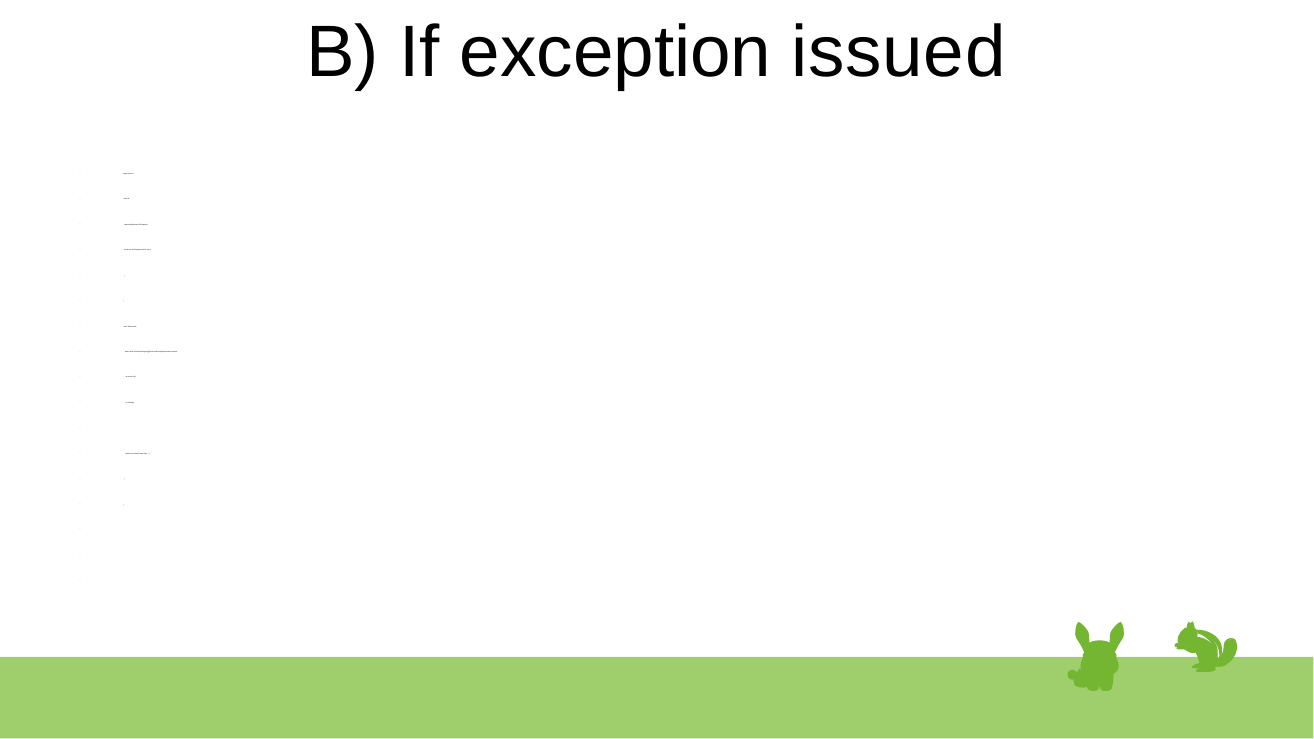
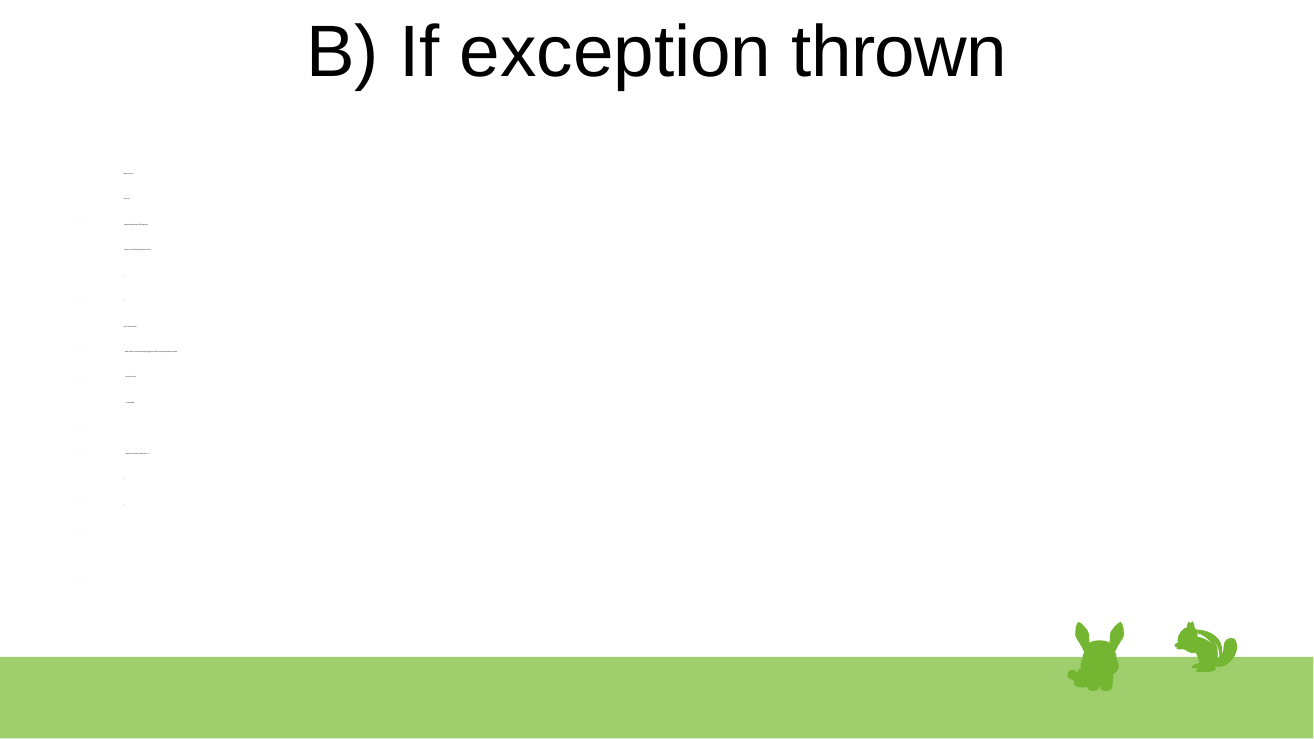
issued: issued -> thrown
